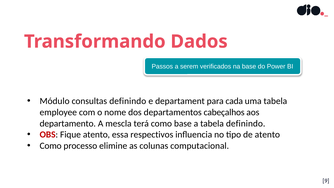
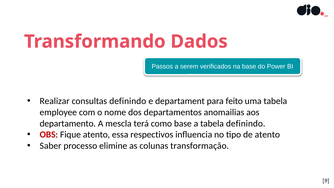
Módulo: Módulo -> Realizar
cada: cada -> feito
cabeçalhos: cabeçalhos -> anomailias
Como at (51, 146): Como -> Saber
computacional: computacional -> transformação
